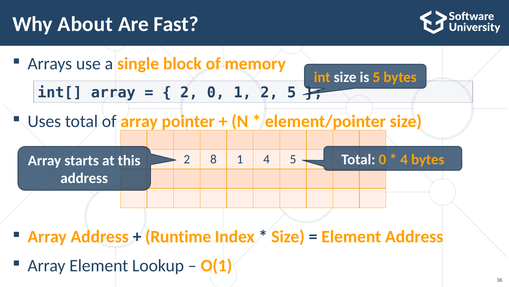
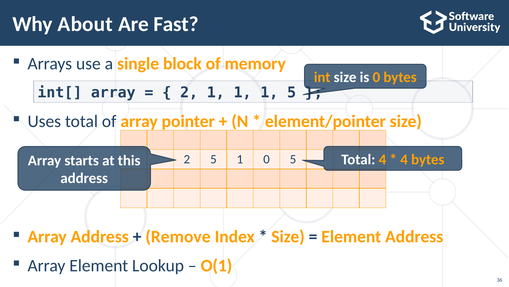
is 5: 5 -> 0
2 0: 0 -> 1
2 at (269, 92): 2 -> 1
Total 0: 0 -> 4
2 8: 8 -> 5
1 4: 4 -> 0
Runtime: Runtime -> Remove
